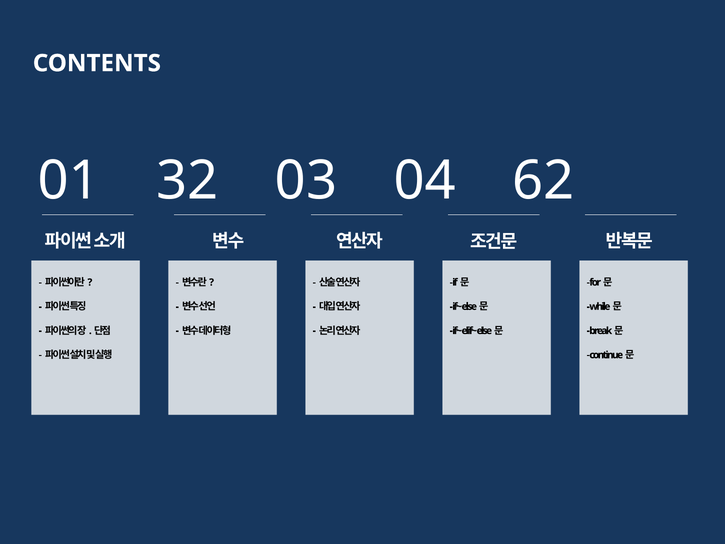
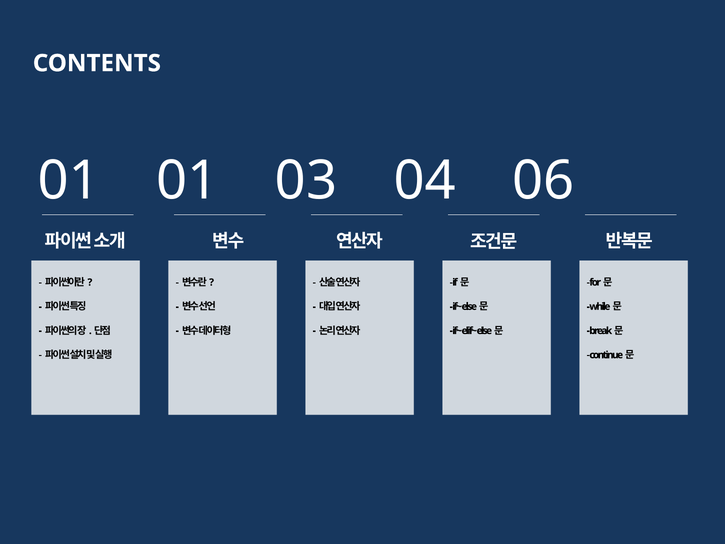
01 32: 32 -> 01
62: 62 -> 06
